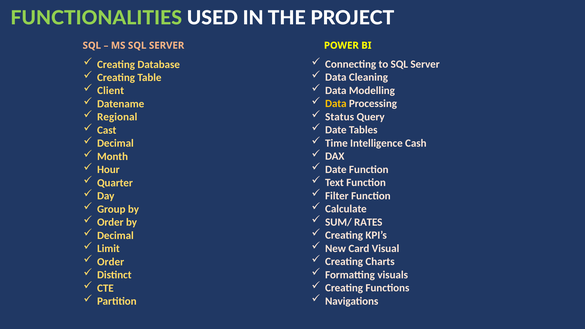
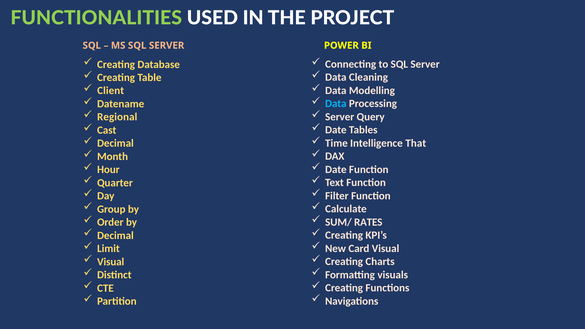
Data at (336, 104) colour: yellow -> light blue
Status at (340, 117): Status -> Server
Cash: Cash -> That
Order at (111, 262): Order -> Visual
